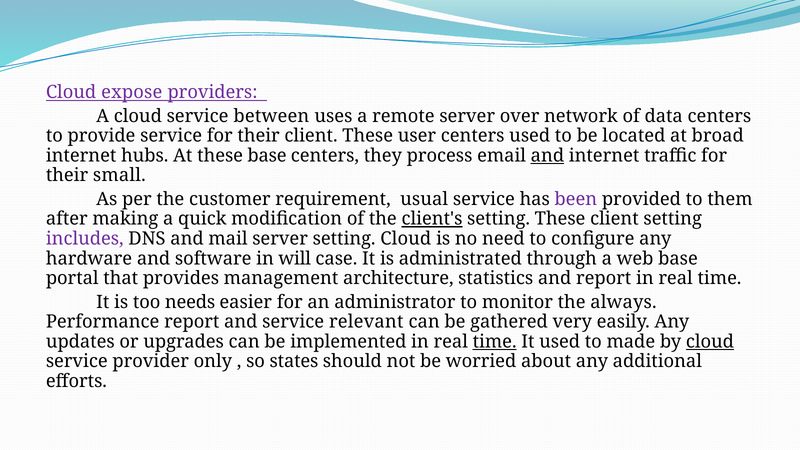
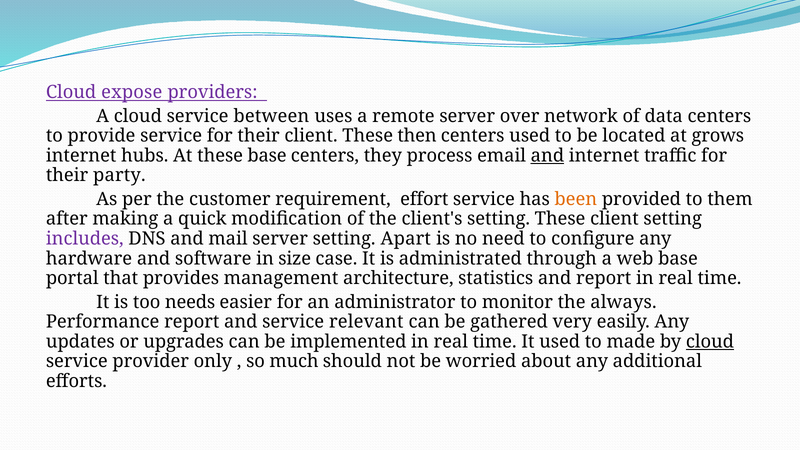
user: user -> then
broad: broad -> grows
small: small -> party
usual: usual -> effort
been colour: purple -> orange
client's underline: present -> none
setting Cloud: Cloud -> Apart
will: will -> size
time at (495, 342) underline: present -> none
states: states -> much
